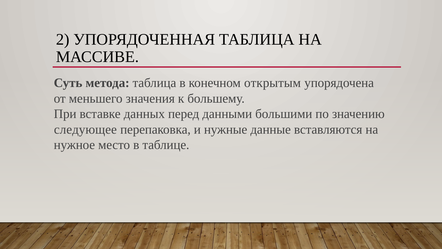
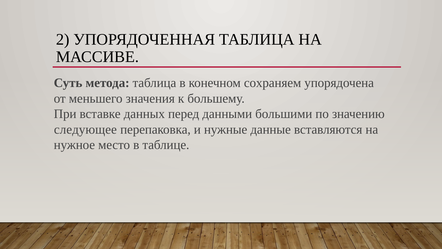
открытым: открытым -> сохраняем
